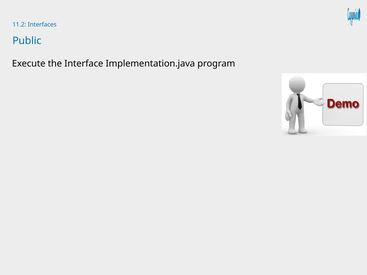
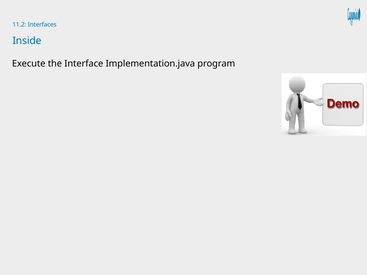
Public: Public -> Inside
